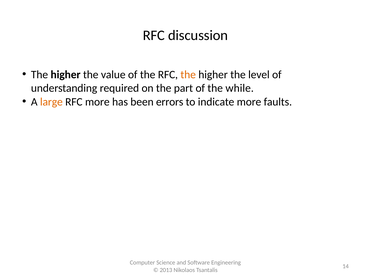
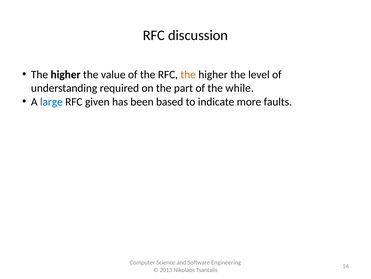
large colour: orange -> blue
RFC more: more -> given
errors: errors -> based
